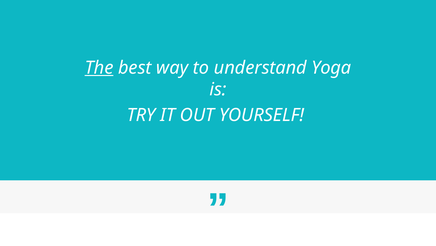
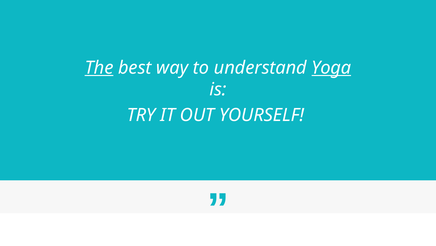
Yoga underline: none -> present
